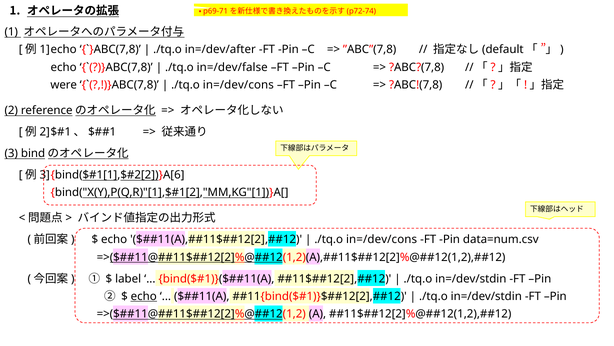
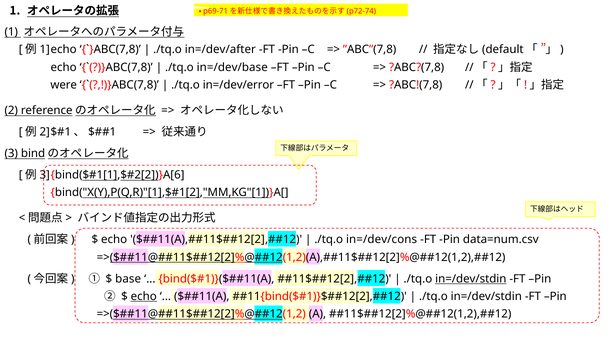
in=/dev/false: in=/dev/false -> in=/dev/base
in=/dev/cons at (238, 85): in=/dev/cons -> in=/dev/error
label: label -> base
in=/dev/stdin at (471, 278) underline: none -> present
